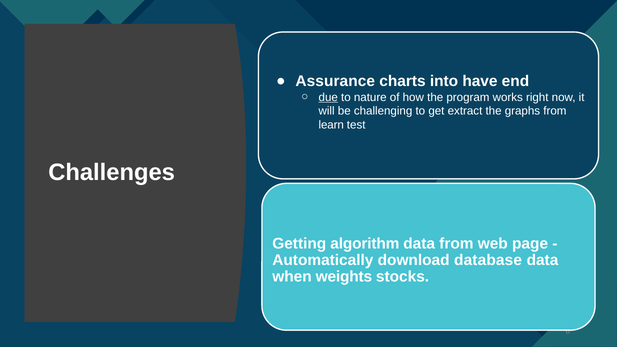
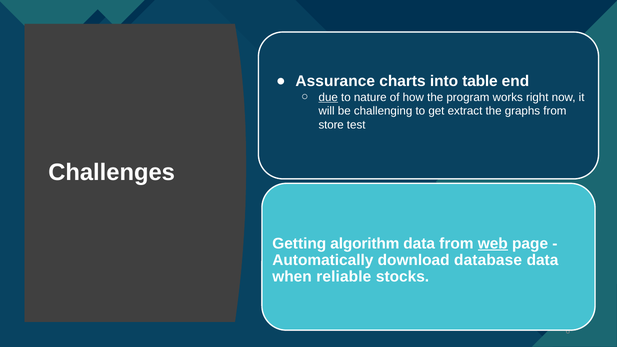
have: have -> table
learn: learn -> store
web underline: none -> present
weights: weights -> reliable
